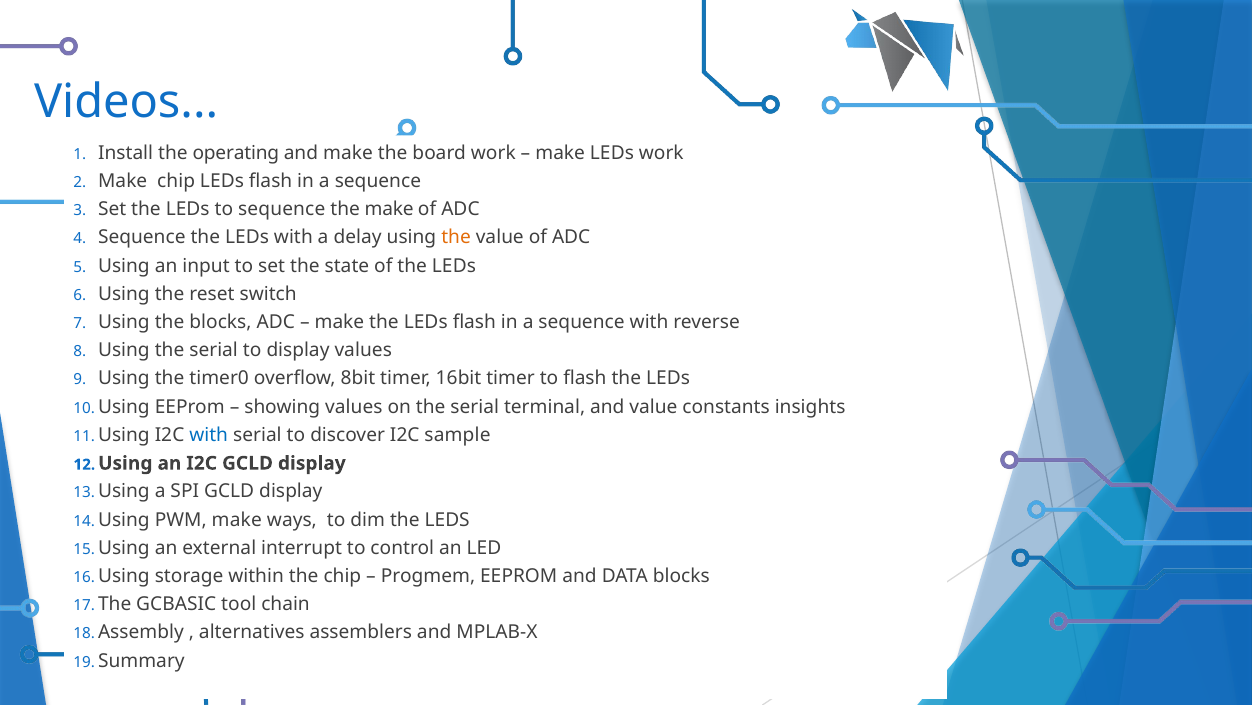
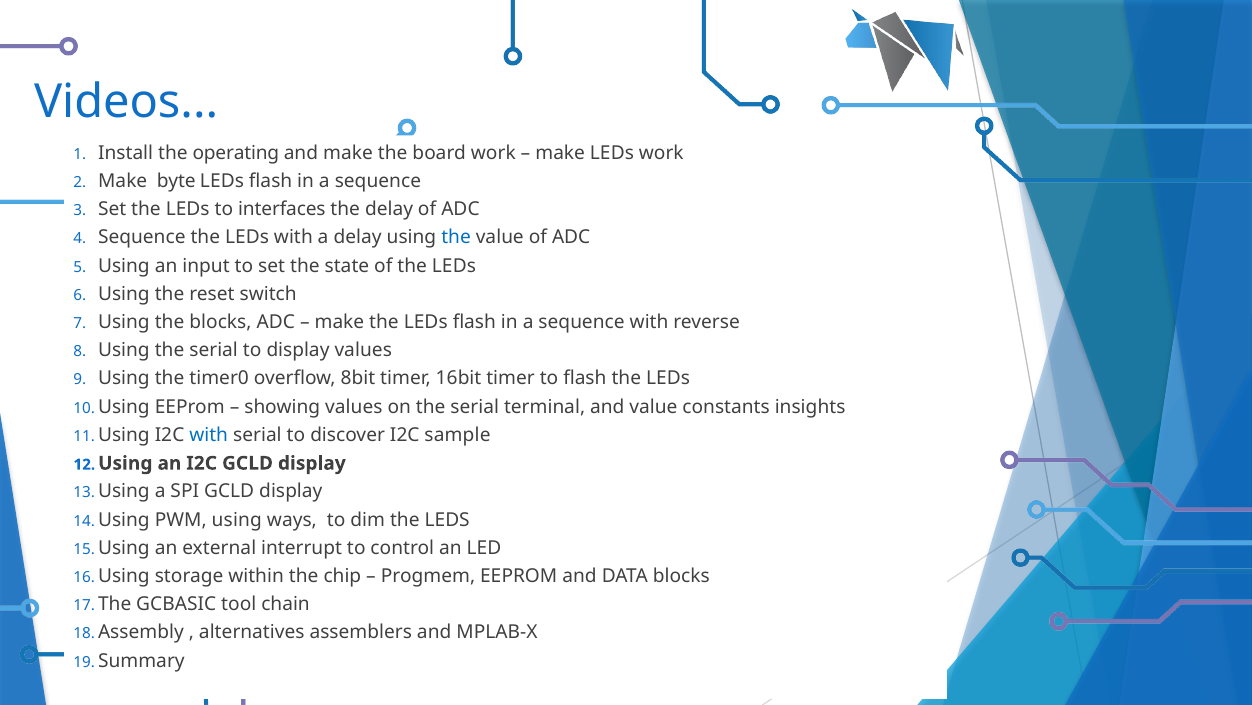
Make chip: chip -> byte
to sequence: sequence -> interfaces
the make: make -> delay
the at (456, 237) colour: orange -> blue
PWM make: make -> using
